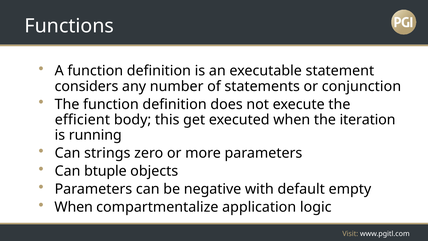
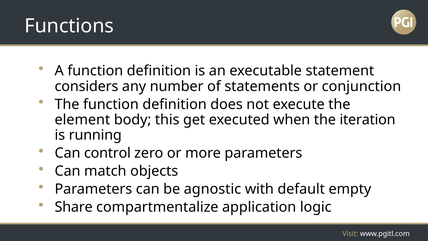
efficient: efficient -> element
strings: strings -> control
btuple: btuple -> match
negative: negative -> agnostic
When at (74, 207): When -> Share
